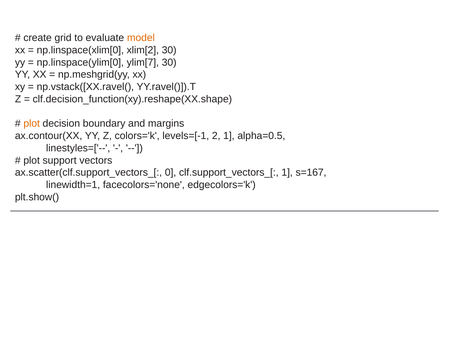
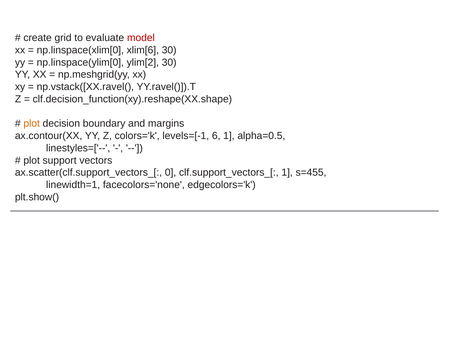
model colour: orange -> red
xlim[2: xlim[2 -> xlim[6
ylim[7: ylim[7 -> ylim[2
2: 2 -> 6
s=167: s=167 -> s=455
